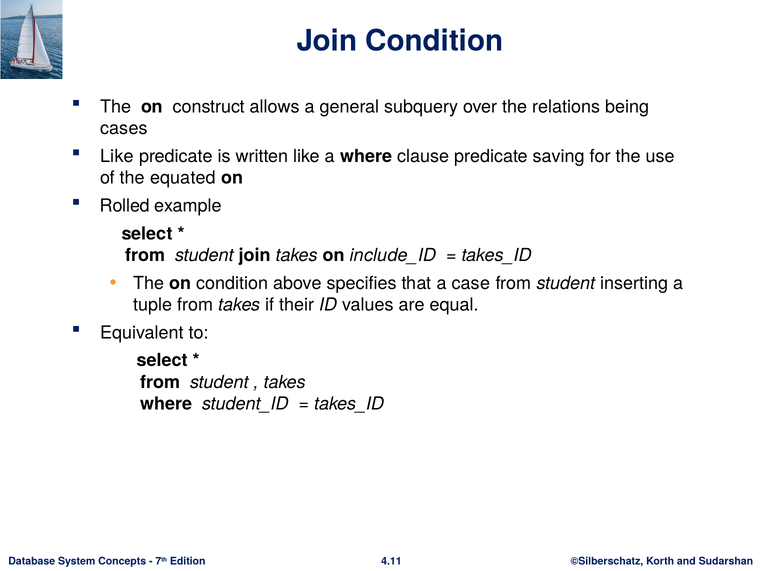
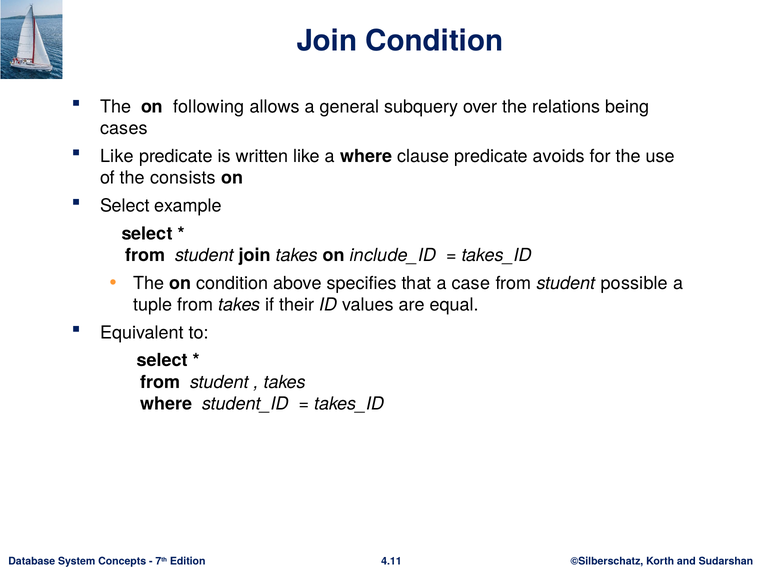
construct: construct -> following
saving: saving -> avoids
equated: equated -> consists
Rolled at (125, 206): Rolled -> Select
inserting: inserting -> possible
